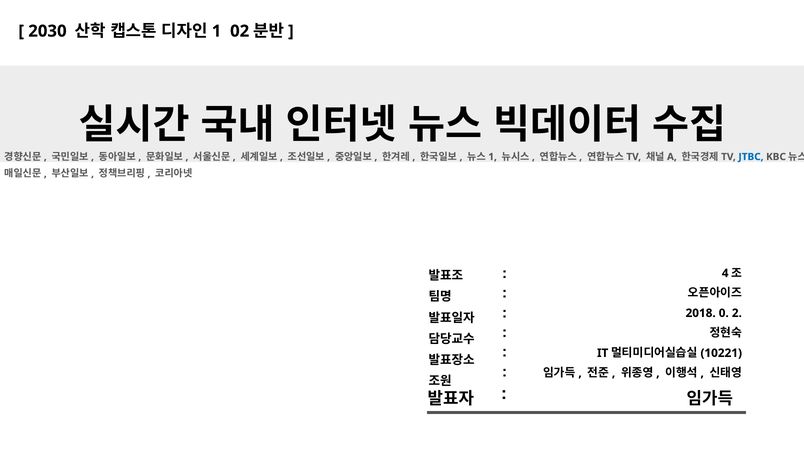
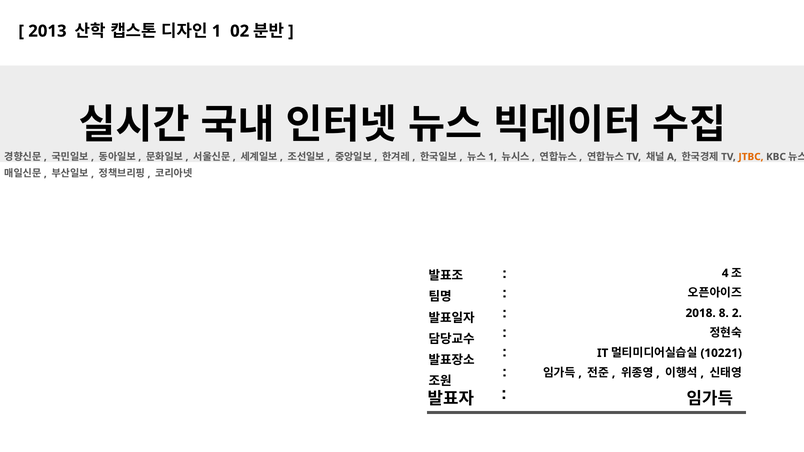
2030: 2030 -> 2013
JTBC colour: blue -> orange
0: 0 -> 8
